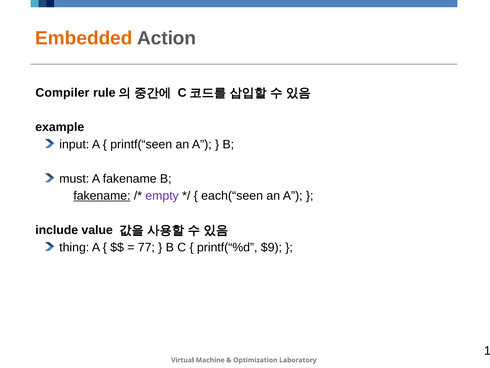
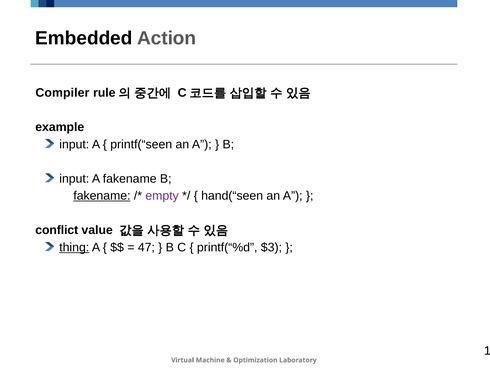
Embedded colour: orange -> black
must at (74, 178): must -> input
each(“seen: each(“seen -> hand(“seen
include: include -> conflict
thing underline: none -> present
77: 77 -> 47
$9: $9 -> $3
